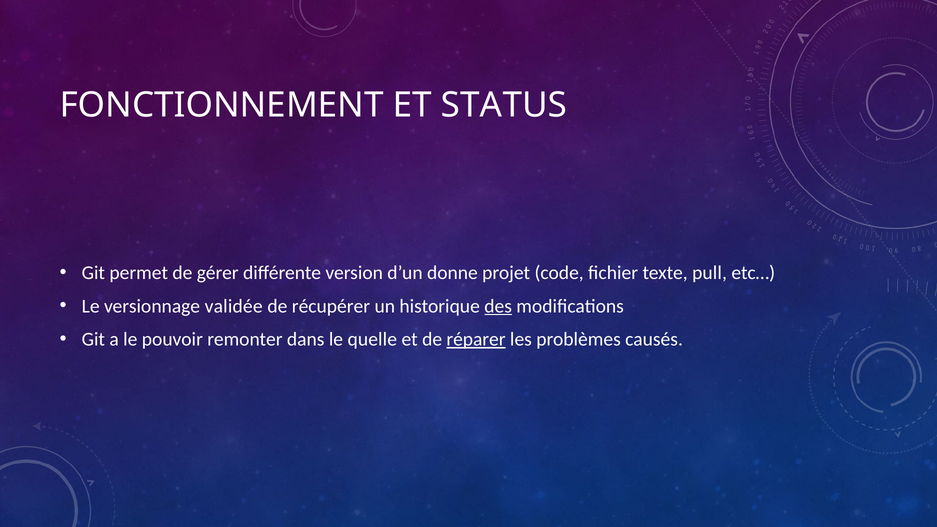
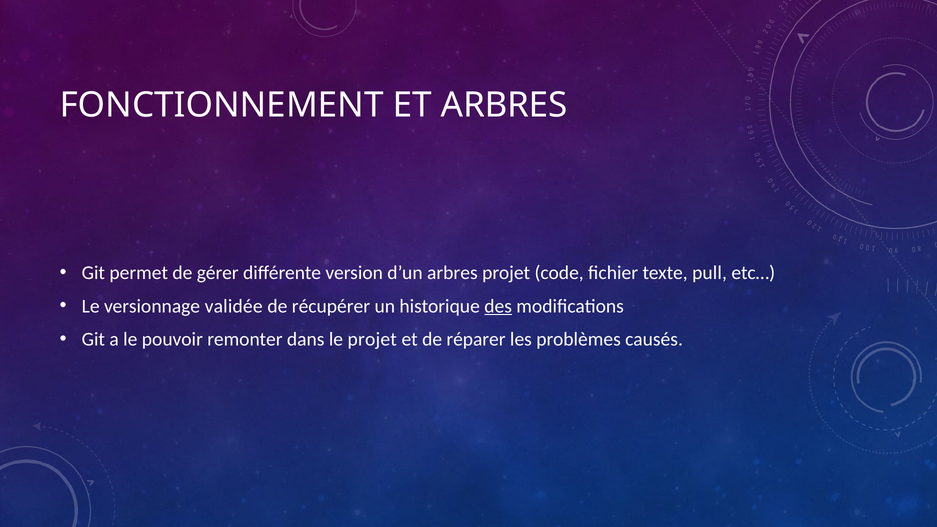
ET STATUS: STATUS -> ARBRES
d’un donne: donne -> arbres
le quelle: quelle -> projet
réparer underline: present -> none
